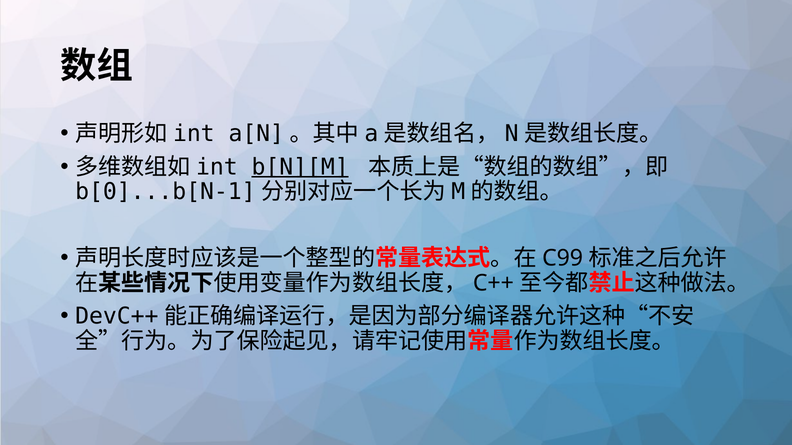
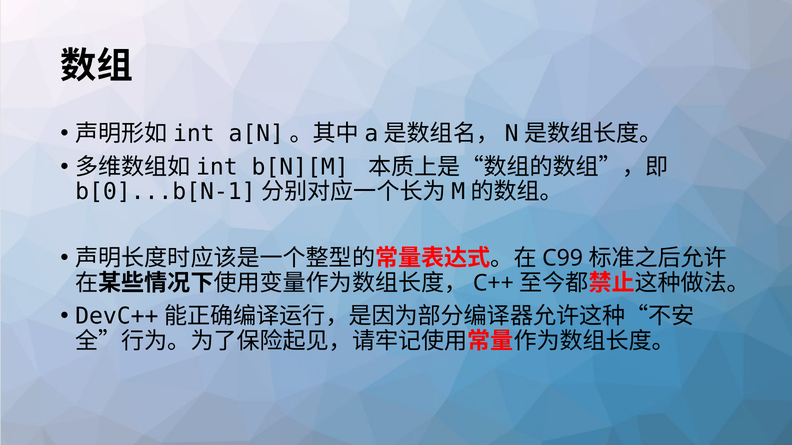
b[N][M underline: present -> none
